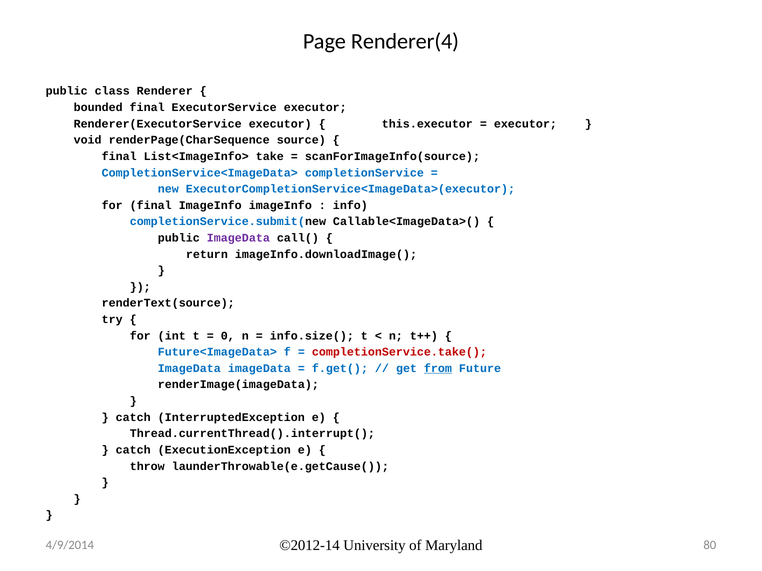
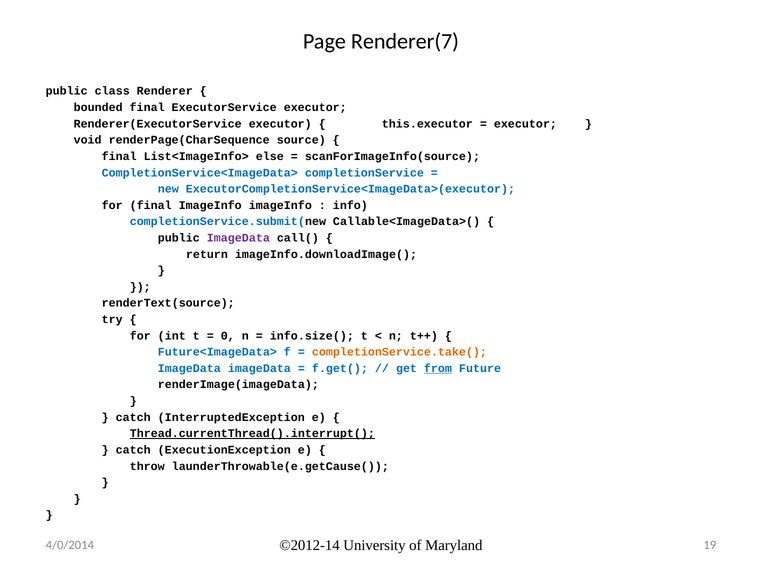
Renderer(4: Renderer(4 -> Renderer(7
take: take -> else
completionService.take( colour: red -> orange
Thread.currentThread().interrupt( underline: none -> present
80: 80 -> 19
4/9/2014: 4/9/2014 -> 4/0/2014
